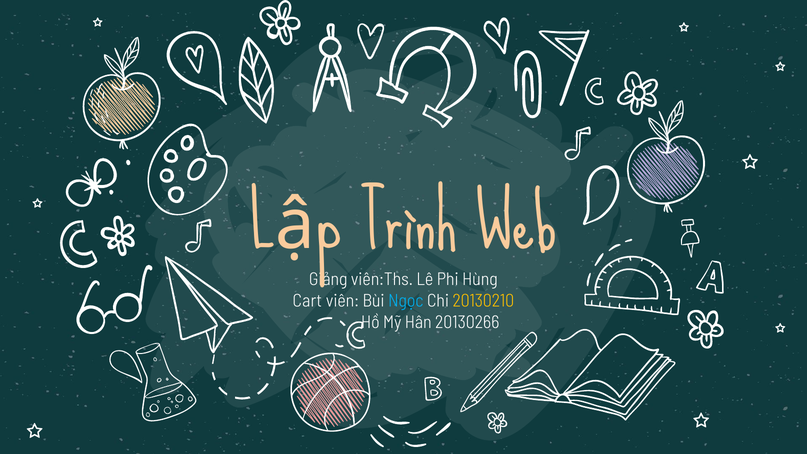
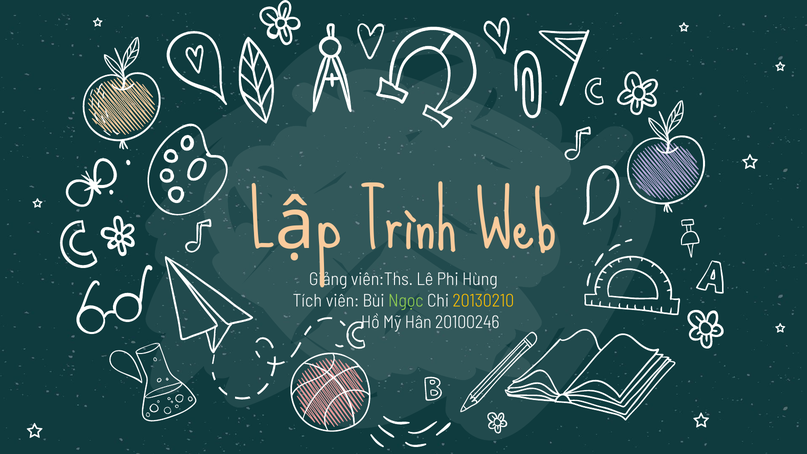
Cart: Cart -> Tích
Ngọc colour: light blue -> light green
20130266: 20130266 -> 20100246
